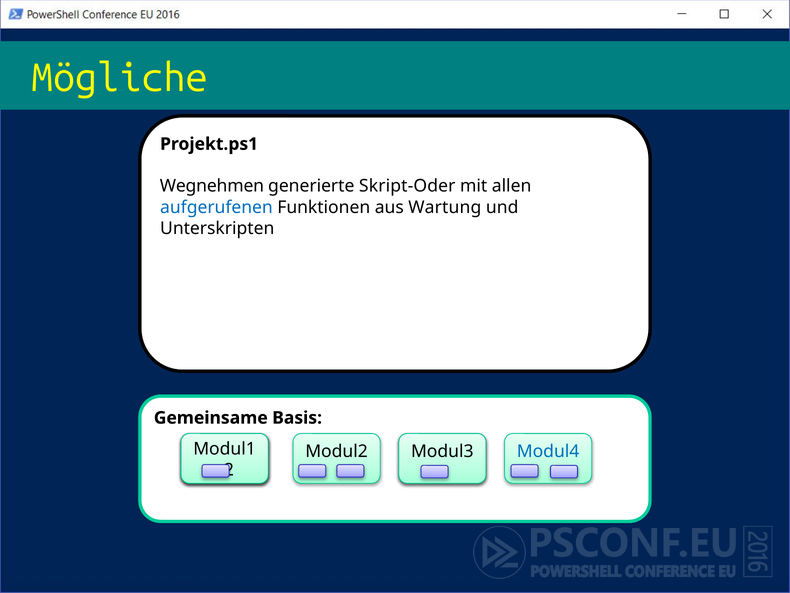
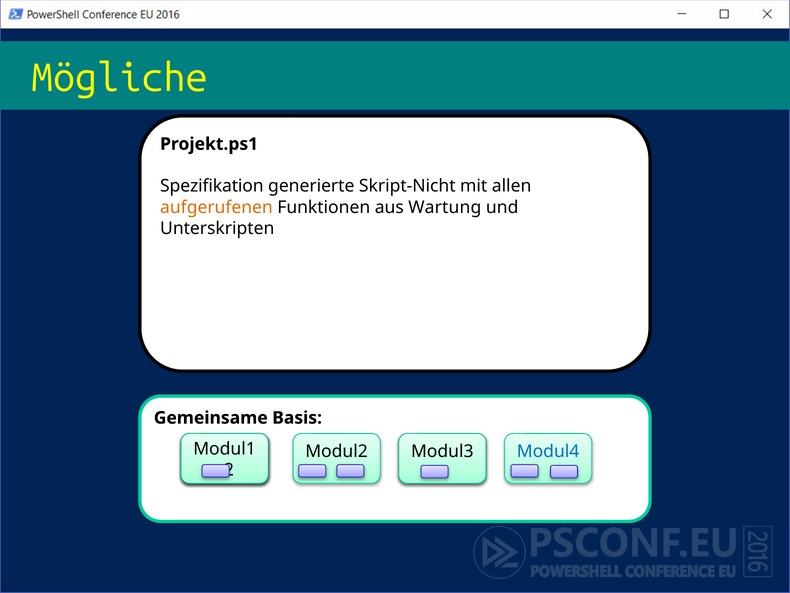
Wegnehmen: Wegnehmen -> Spezifikation
Skript-Oder: Skript-Oder -> Skript-Nicht
aufgerufenen colour: blue -> orange
